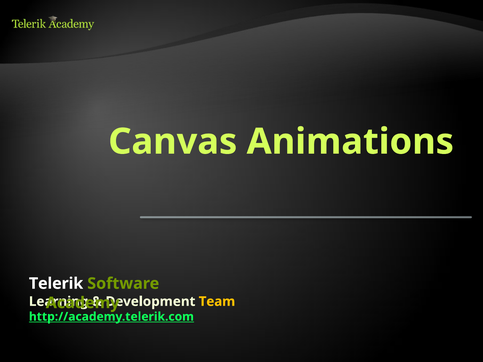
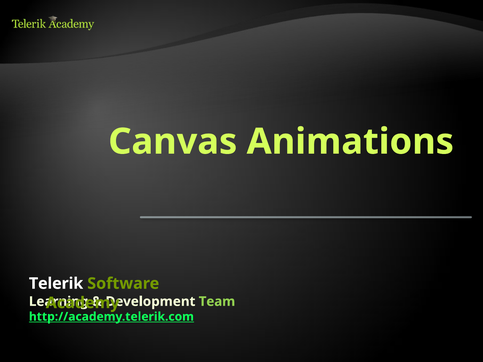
Team colour: yellow -> light green
